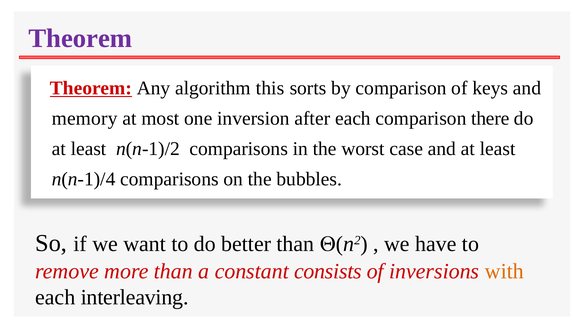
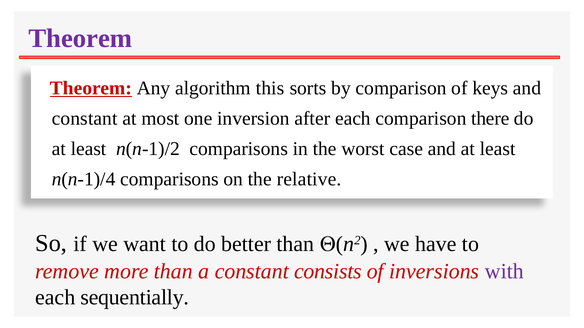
memory at (85, 118): memory -> constant
bubbles: bubbles -> relative
with colour: orange -> purple
interleaving: interleaving -> sequentially
